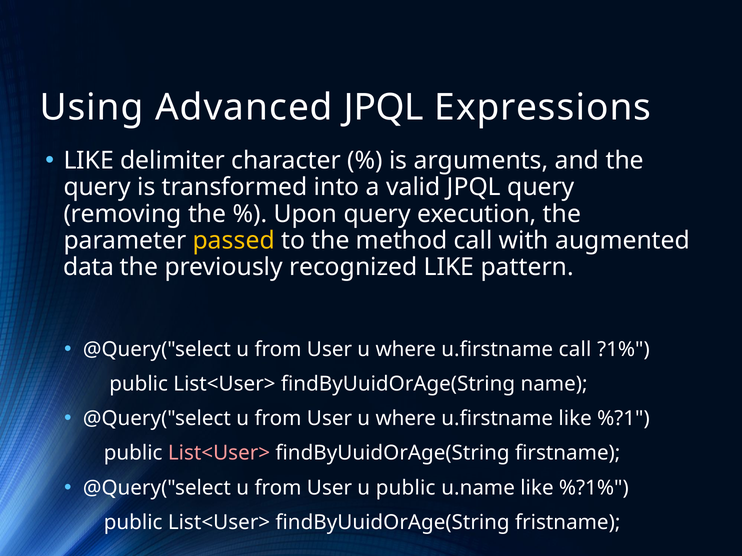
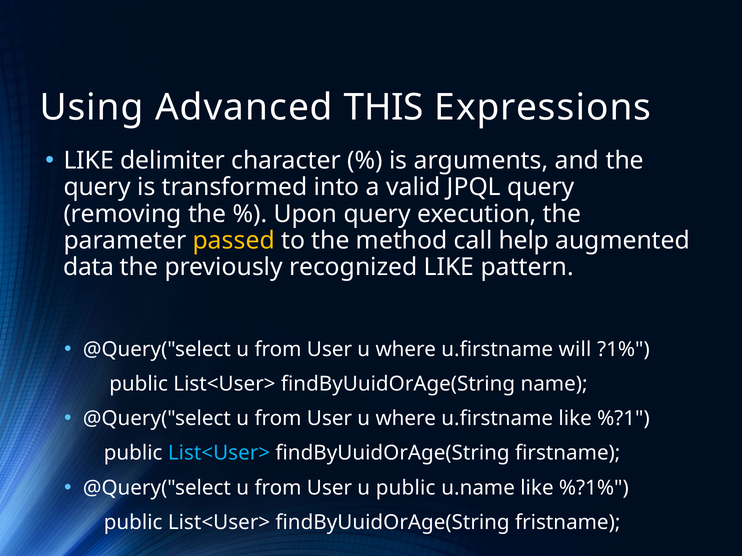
Advanced JPQL: JPQL -> THIS
with: with -> help
u.firstname call: call -> will
List<User> at (219, 454) colour: pink -> light blue
